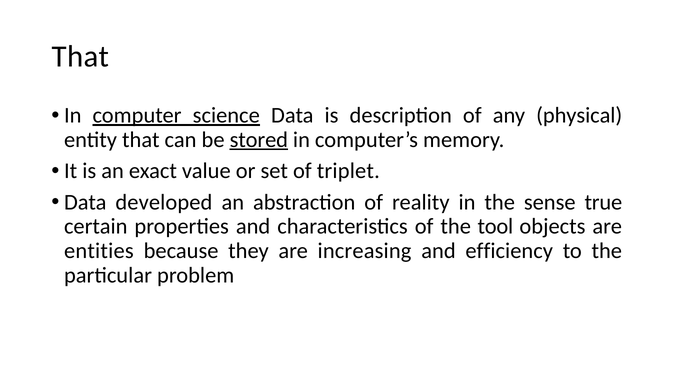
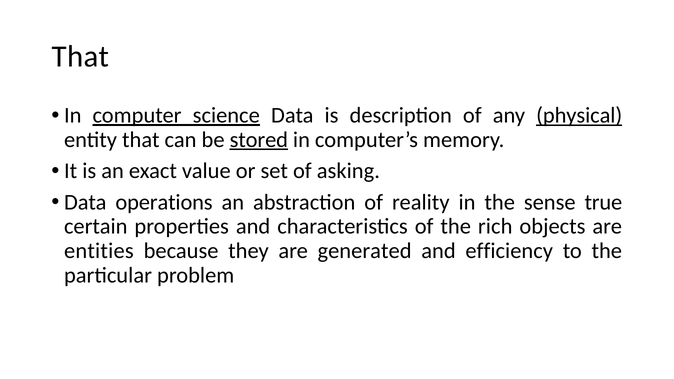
physical underline: none -> present
triplet: triplet -> asking
developed: developed -> operations
tool: tool -> rich
increasing: increasing -> generated
